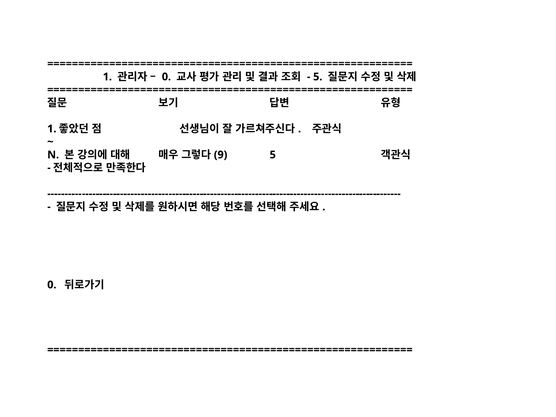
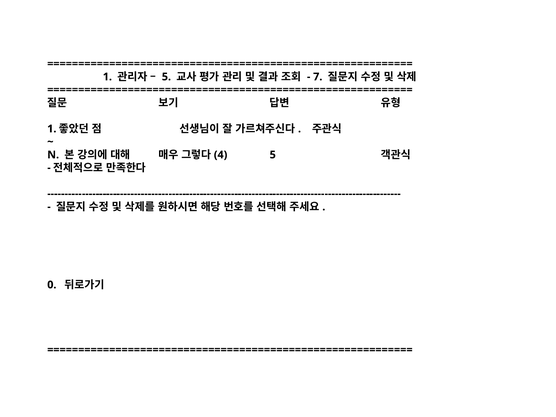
0 at (166, 77): 0 -> 5
5 at (318, 77): 5 -> 7
9: 9 -> 4
